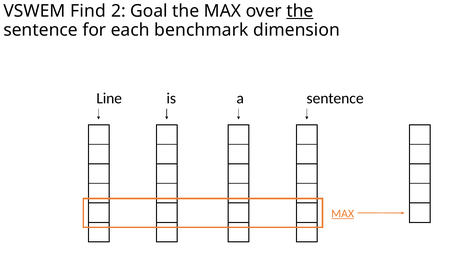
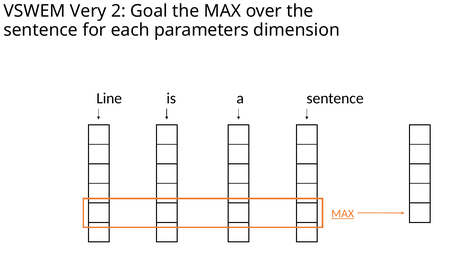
Find: Find -> Very
the at (300, 11) underline: present -> none
benchmark: benchmark -> parameters
